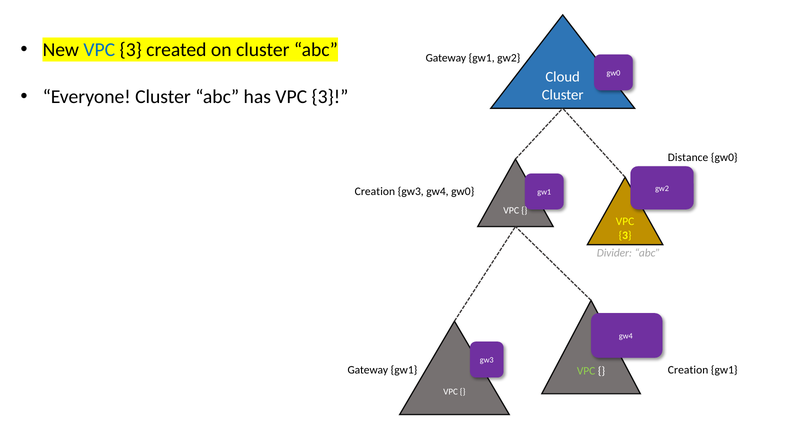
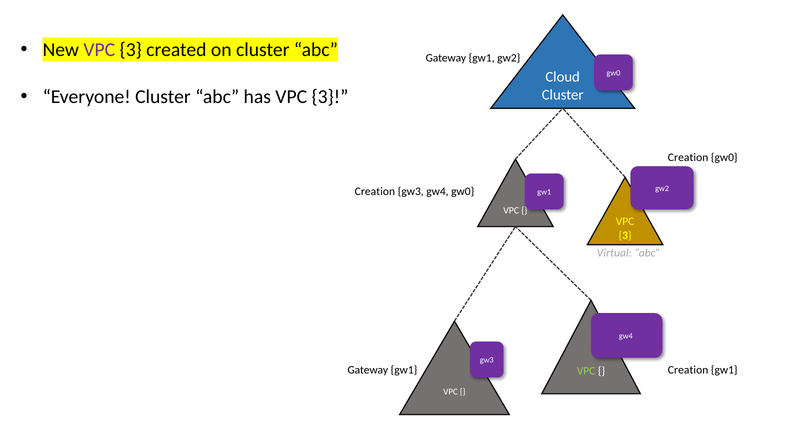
VPC at (99, 50) colour: blue -> purple
Distance at (688, 158): Distance -> Creation
Divider: Divider -> Virtual
